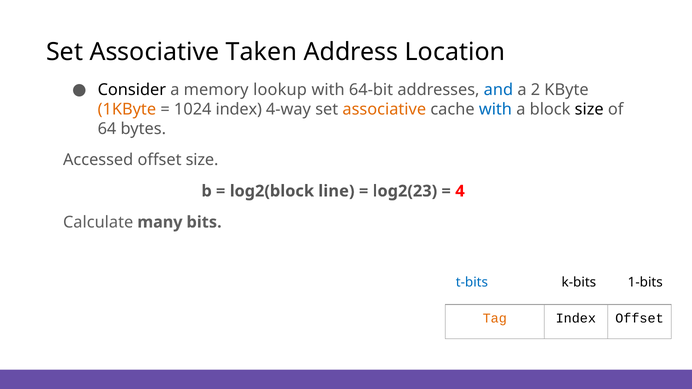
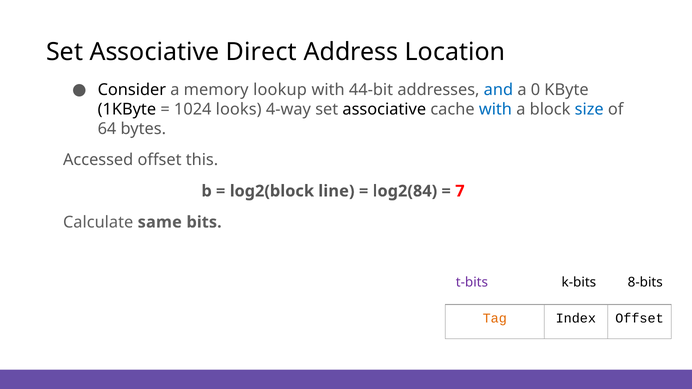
Taken: Taken -> Direct
64-bit: 64-bit -> 44-bit
2: 2 -> 0
1KByte colour: orange -> black
1024 index: index -> looks
associative at (384, 109) colour: orange -> black
size at (589, 109) colour: black -> blue
offset size: size -> this
log2(23: log2(23 -> log2(84
4: 4 -> 7
many: many -> same
t-bits colour: blue -> purple
1-bits: 1-bits -> 8-bits
